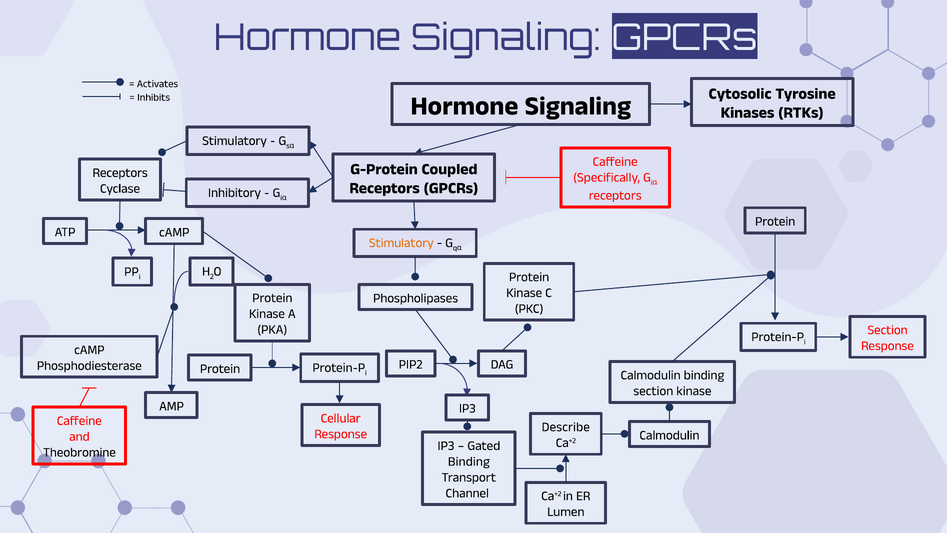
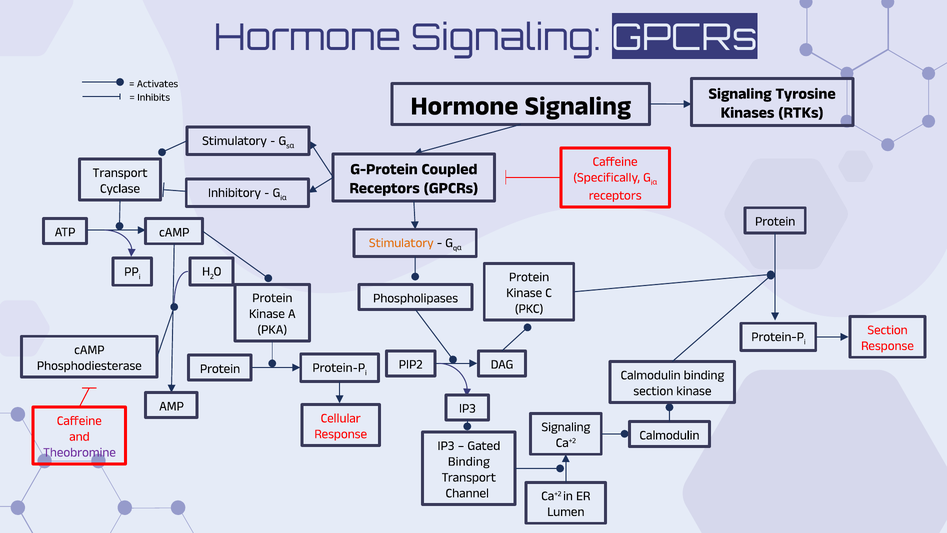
Cytosolic at (740, 93): Cytosolic -> Signaling
Receptors at (120, 172): Receptors -> Transport
Describe at (566, 427): Describe -> Signaling
Theobromine colour: black -> purple
